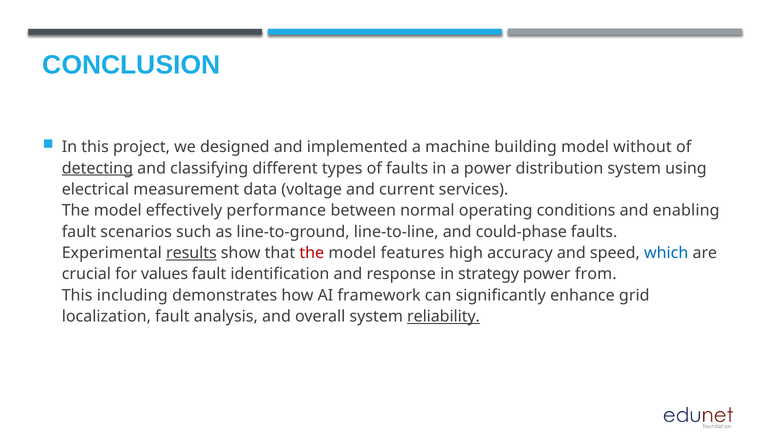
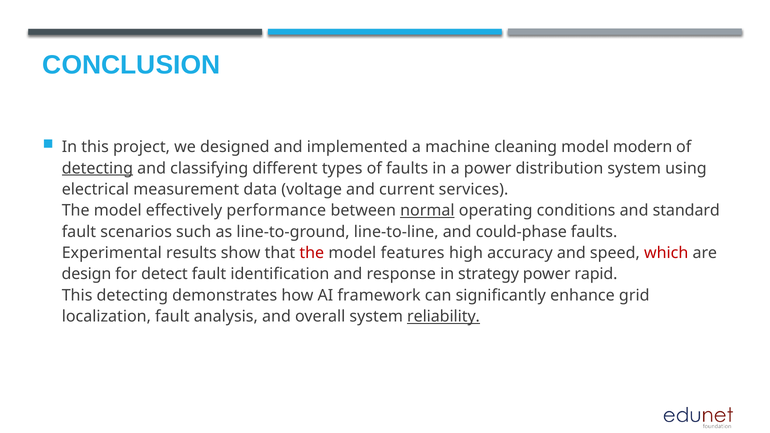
building: building -> cleaning
without: without -> modern
normal underline: none -> present
enabling: enabling -> standard
results underline: present -> none
which colour: blue -> red
crucial: crucial -> design
values: values -> detect
from: from -> rapid
This including: including -> detecting
